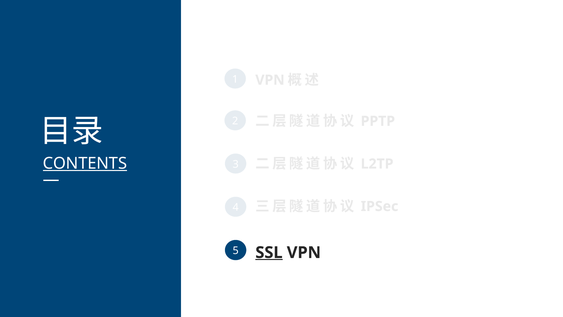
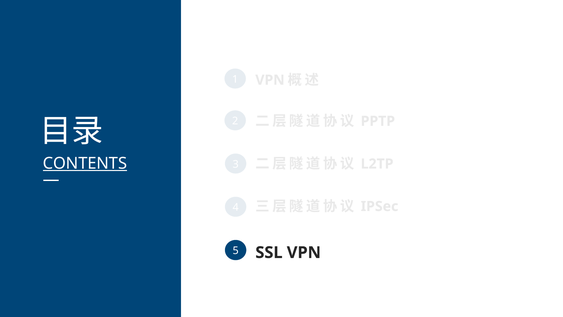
SSL underline: present -> none
